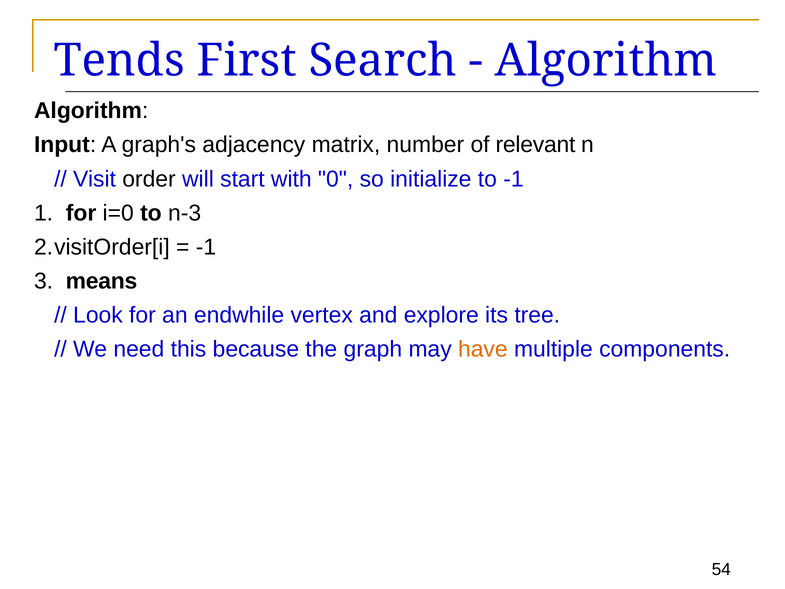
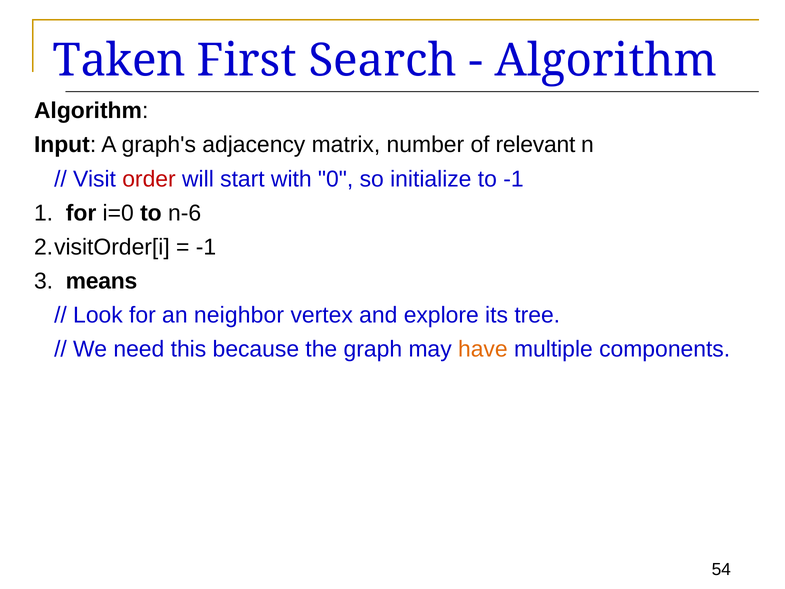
Tends: Tends -> Taken
order colour: black -> red
n-3: n-3 -> n-6
endwhile: endwhile -> neighbor
